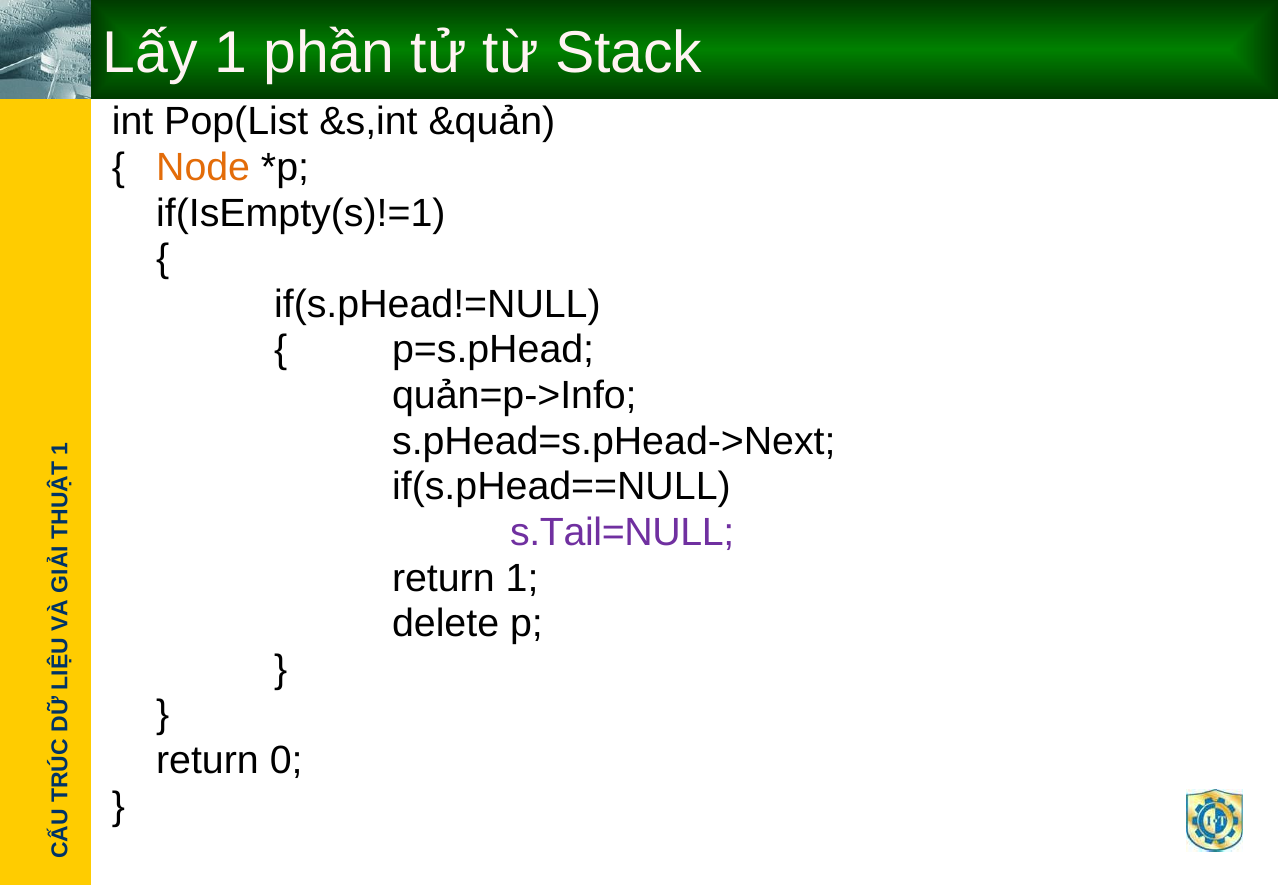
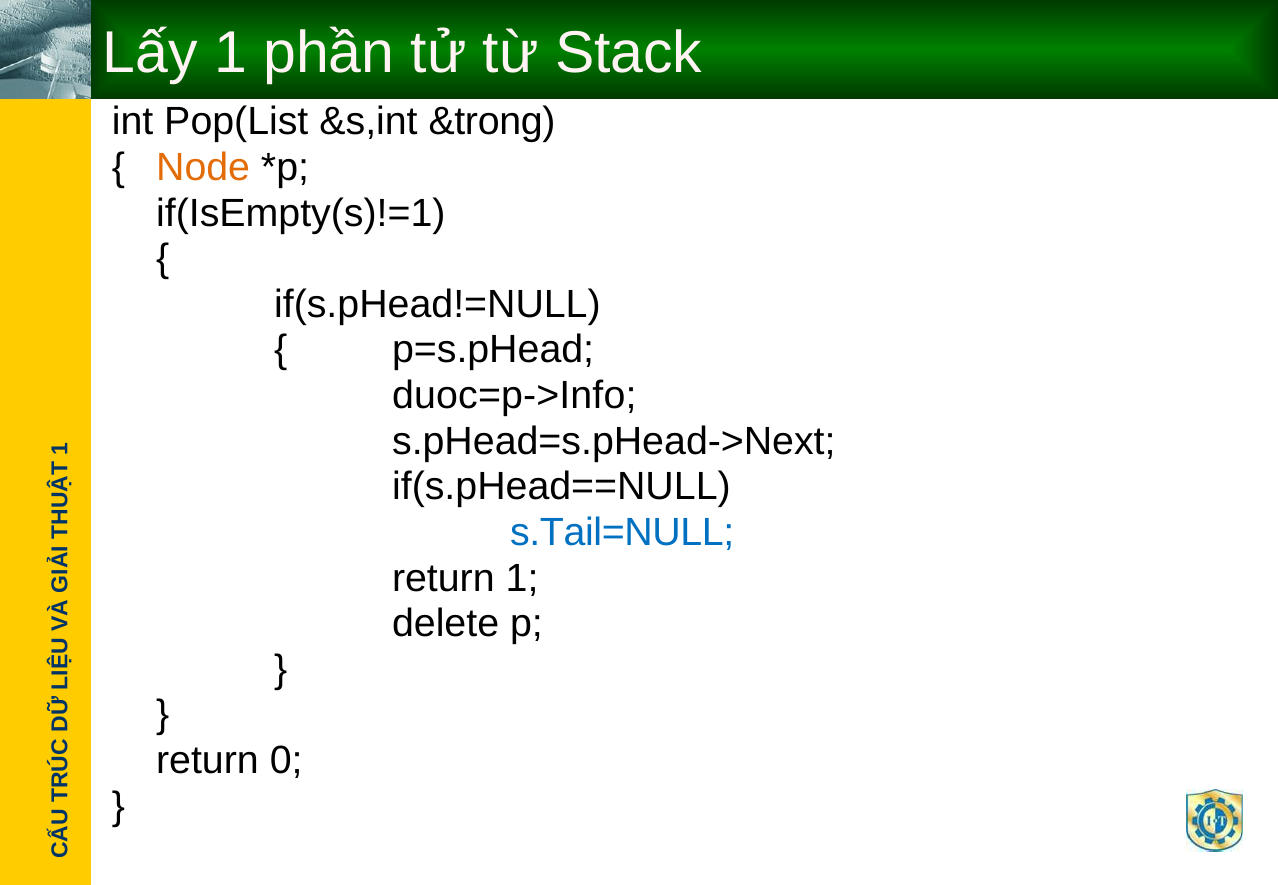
&quản: &quản -> &trong
quản=p->Info: quản=p->Info -> duoc=p->Info
s.Tail=NULL colour: purple -> blue
